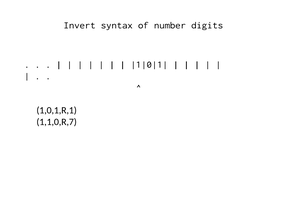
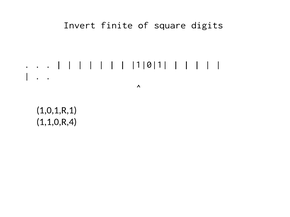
syntax: syntax -> finite
number: number -> square
1,1,0,R,7: 1,1,0,R,7 -> 1,1,0,R,4
